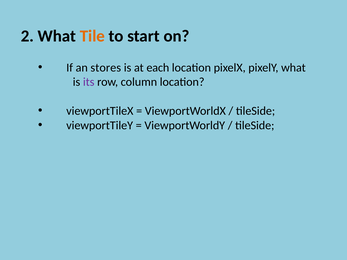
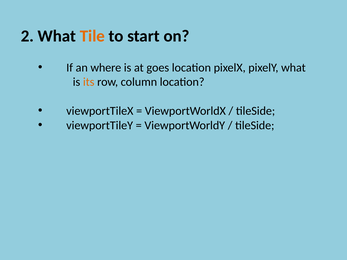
stores: stores -> where
each: each -> goes
its colour: purple -> orange
